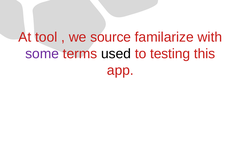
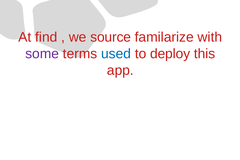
tool: tool -> find
used colour: black -> blue
testing: testing -> deploy
